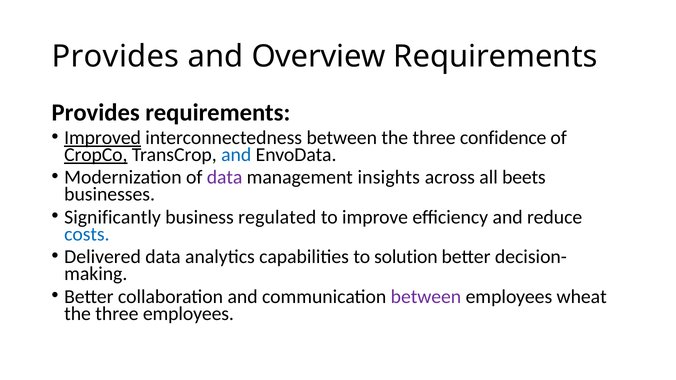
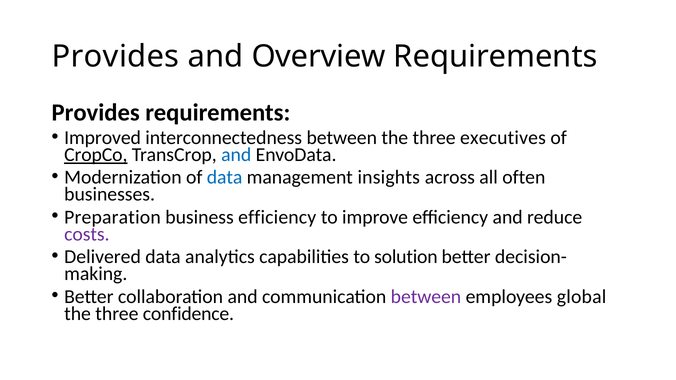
Improved underline: present -> none
confidence: confidence -> executives
data at (225, 178) colour: purple -> blue
beets: beets -> often
Significantly: Significantly -> Preparation
business regulated: regulated -> efficiency
costs colour: blue -> purple
wheat: wheat -> global
three employees: employees -> confidence
